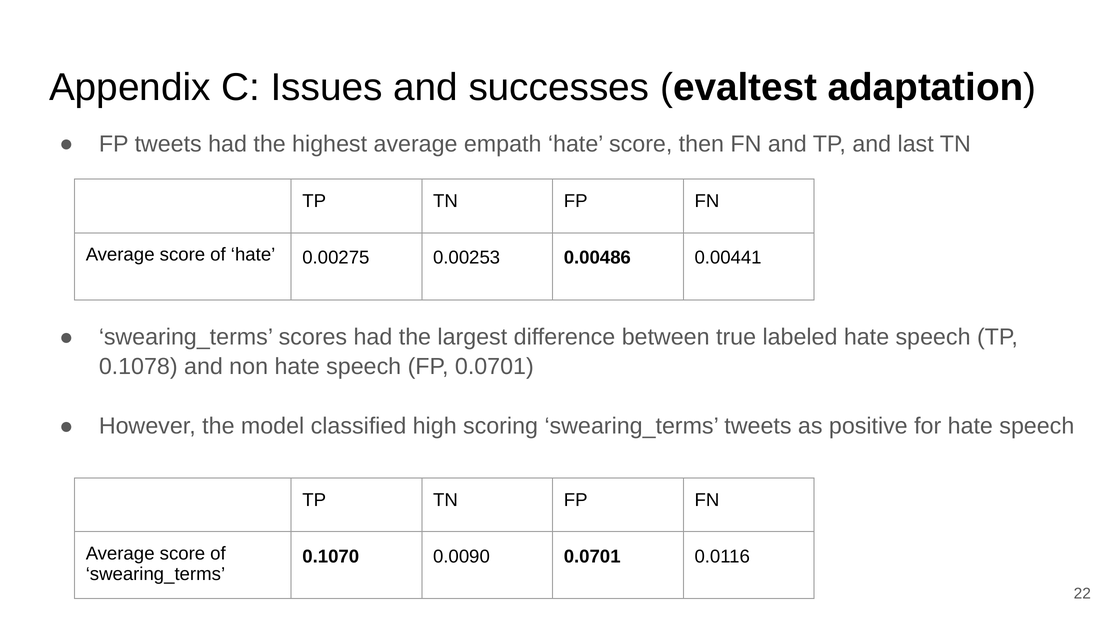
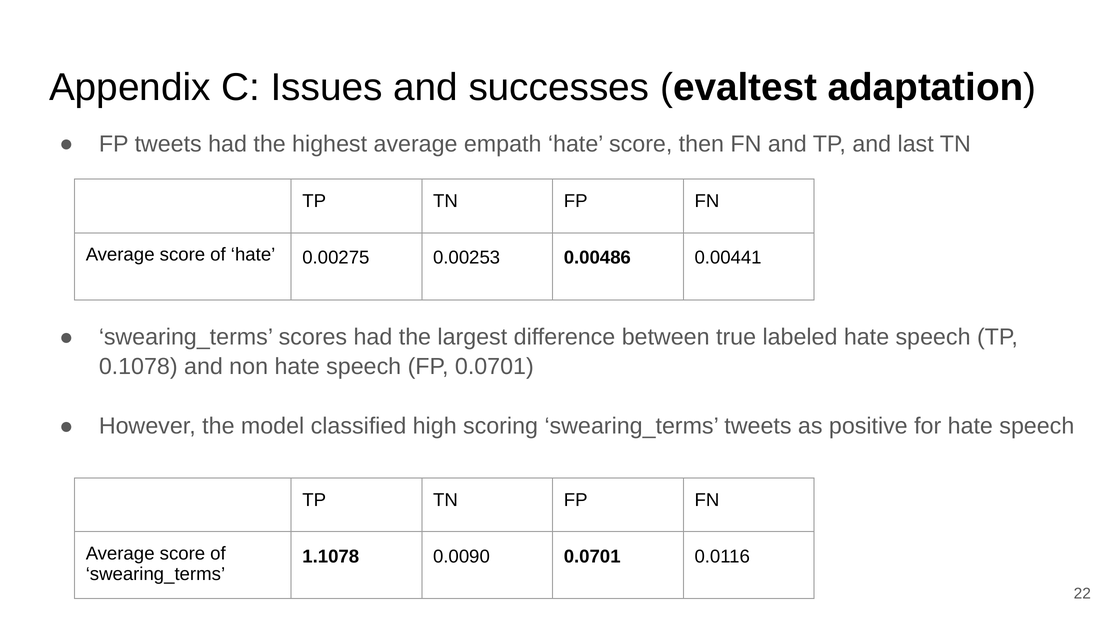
0.1070: 0.1070 -> 1.1078
